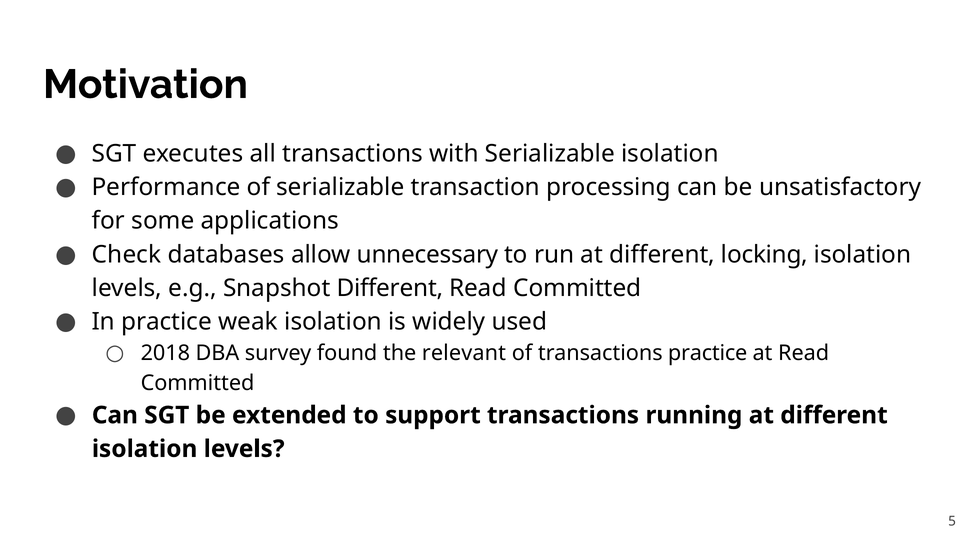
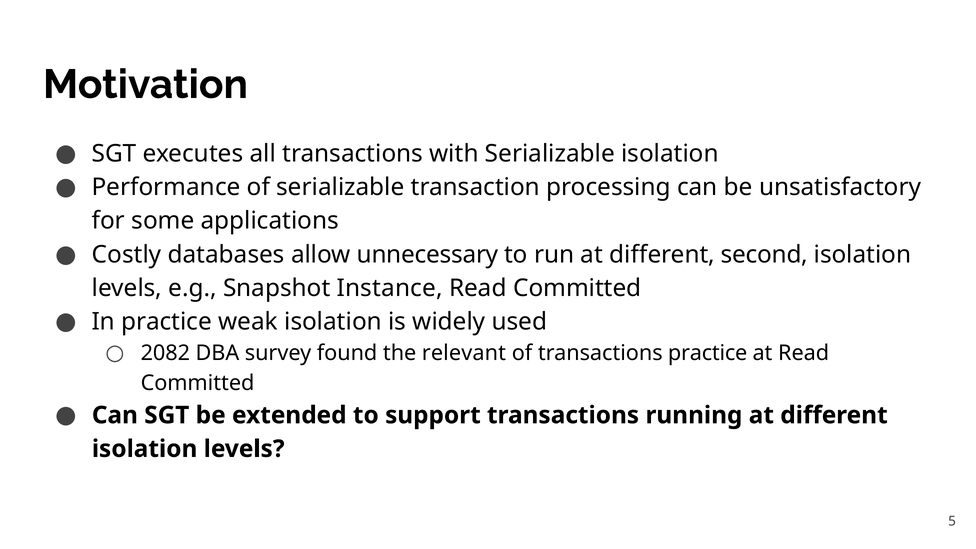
Check: Check -> Costly
locking: locking -> second
Snapshot Different: Different -> Instance
2018: 2018 -> 2082
